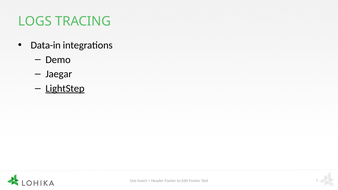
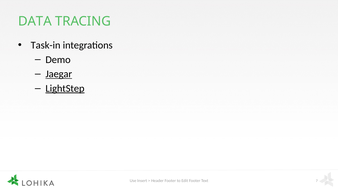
LOGS: LOGS -> DATA
Data-in: Data-in -> Task-in
Jaegar underline: none -> present
